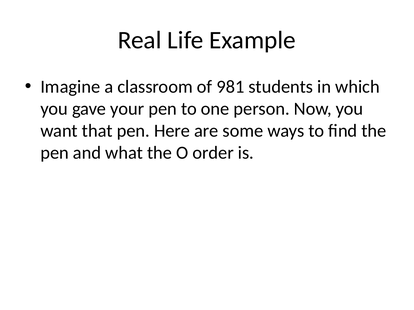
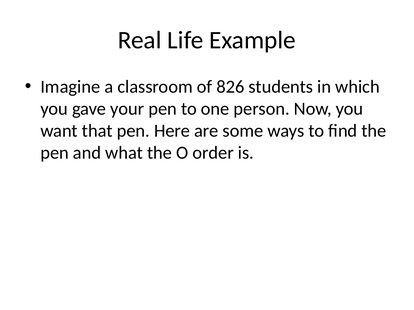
981: 981 -> 826
